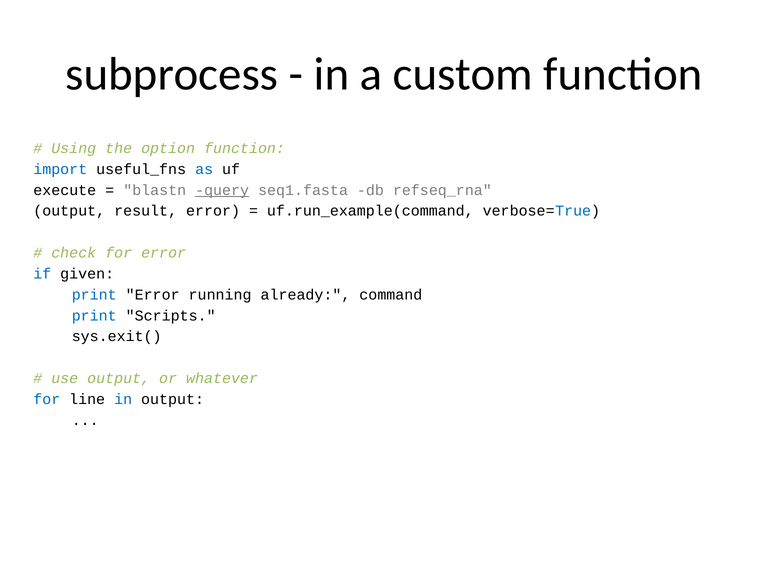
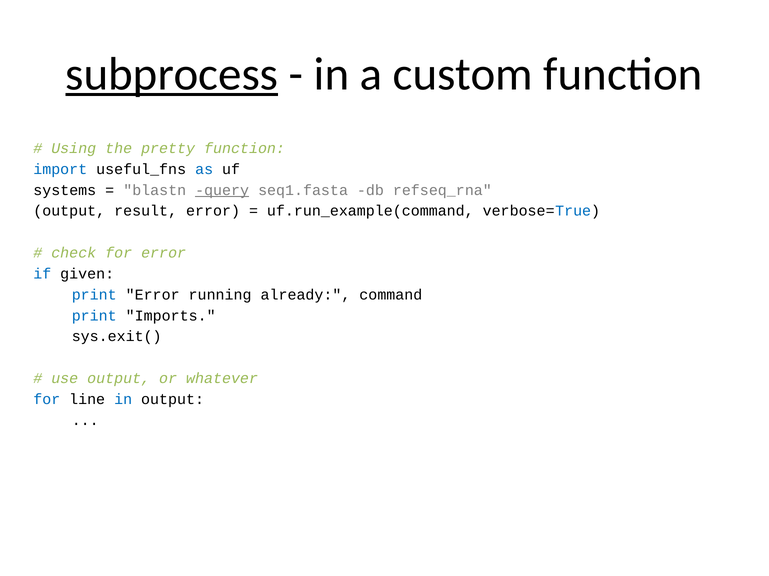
subprocess underline: none -> present
option: option -> pretty
execute: execute -> systems
Scripts: Scripts -> Imports
